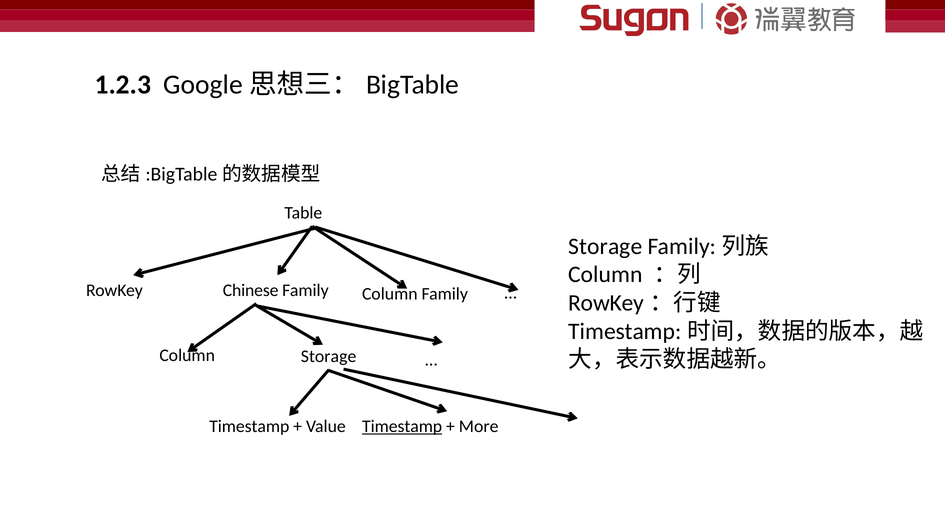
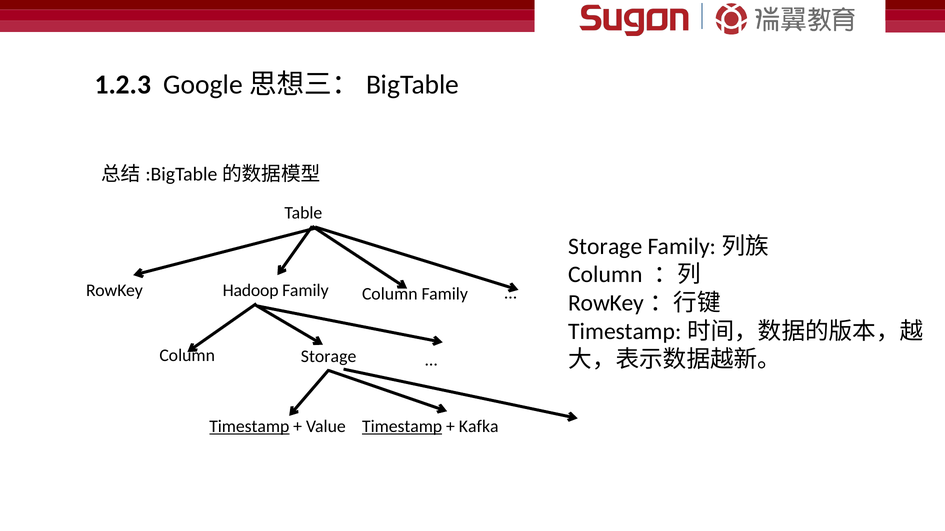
Chinese: Chinese -> Hadoop
Timestamp at (249, 427) underline: none -> present
More: More -> Kafka
